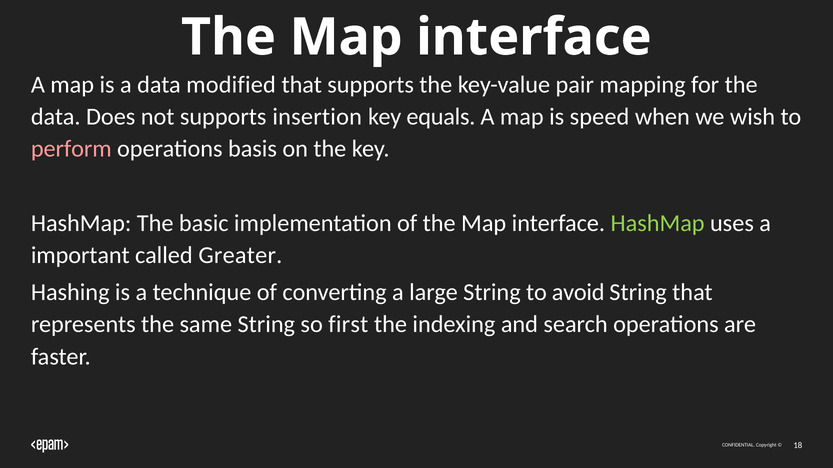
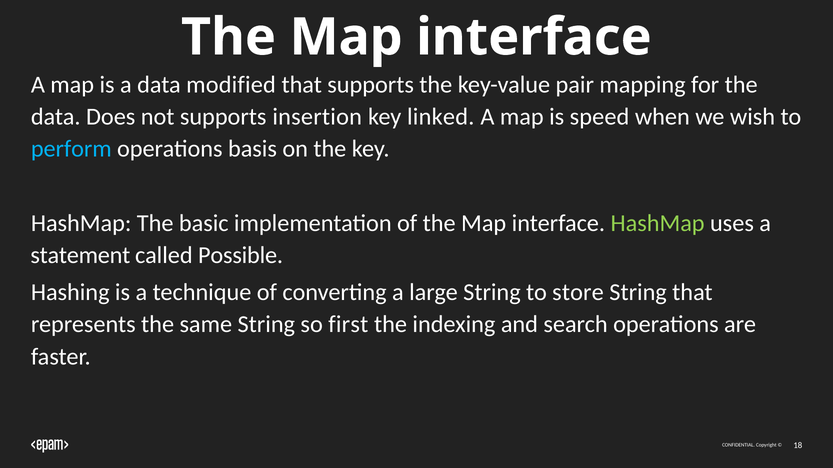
equals: equals -> linked
perform colour: pink -> light blue
important: important -> statement
Greater: Greater -> Possible
avoid: avoid -> store
